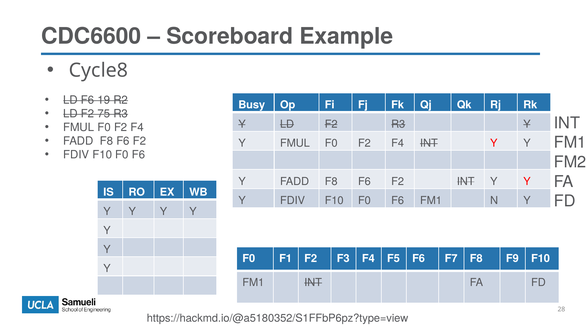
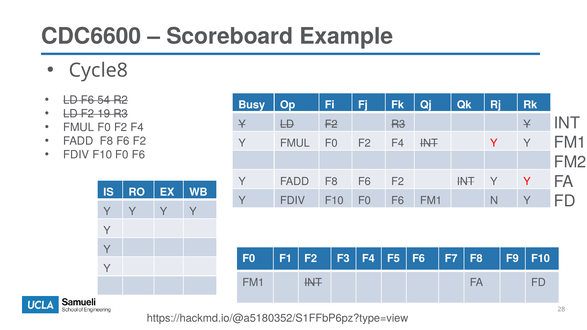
19: 19 -> 54
75: 75 -> 19
